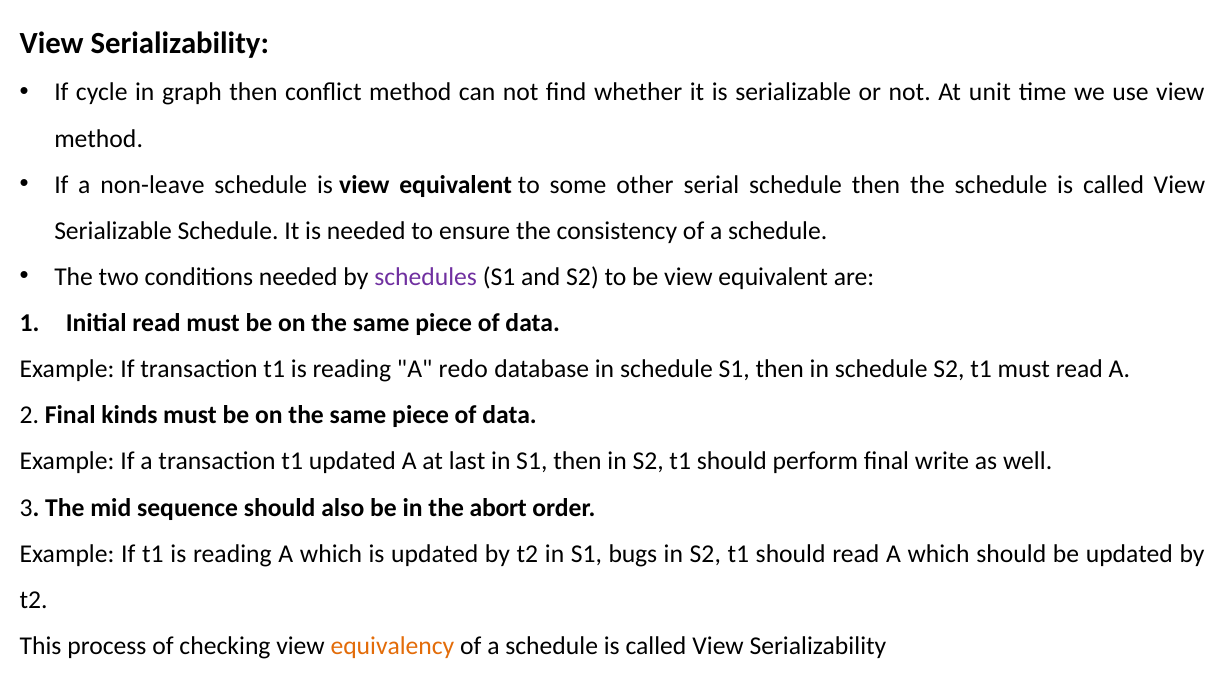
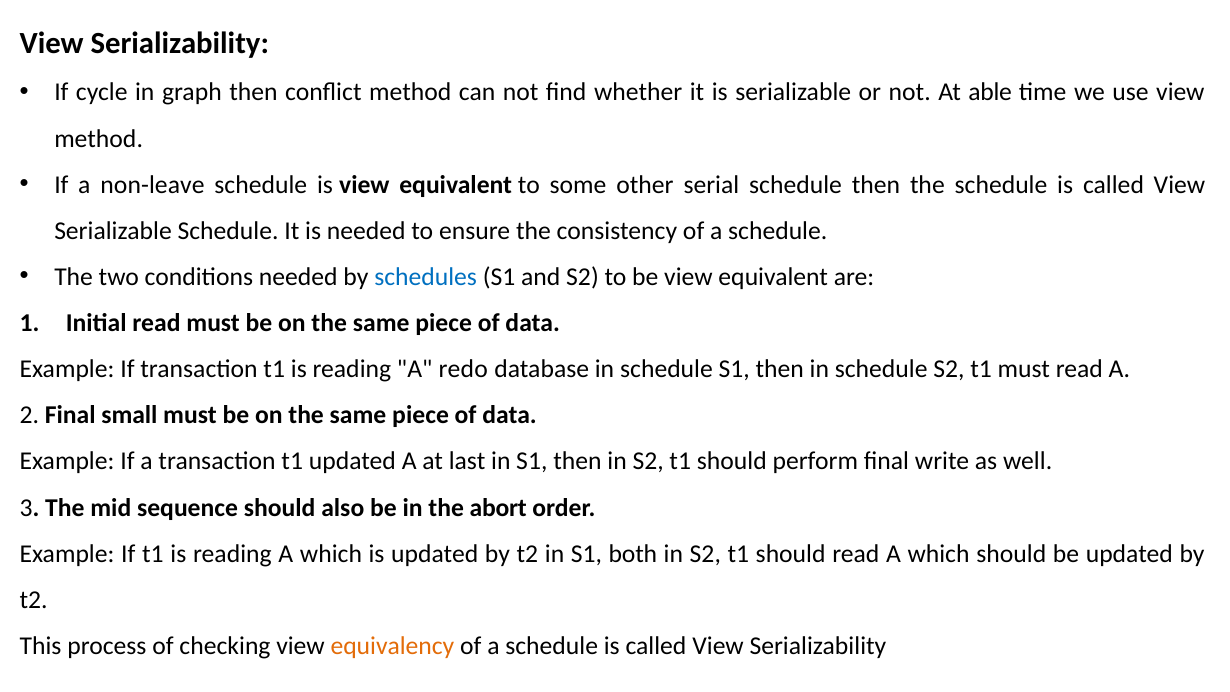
unit: unit -> able
schedules colour: purple -> blue
kinds: kinds -> small
bugs: bugs -> both
